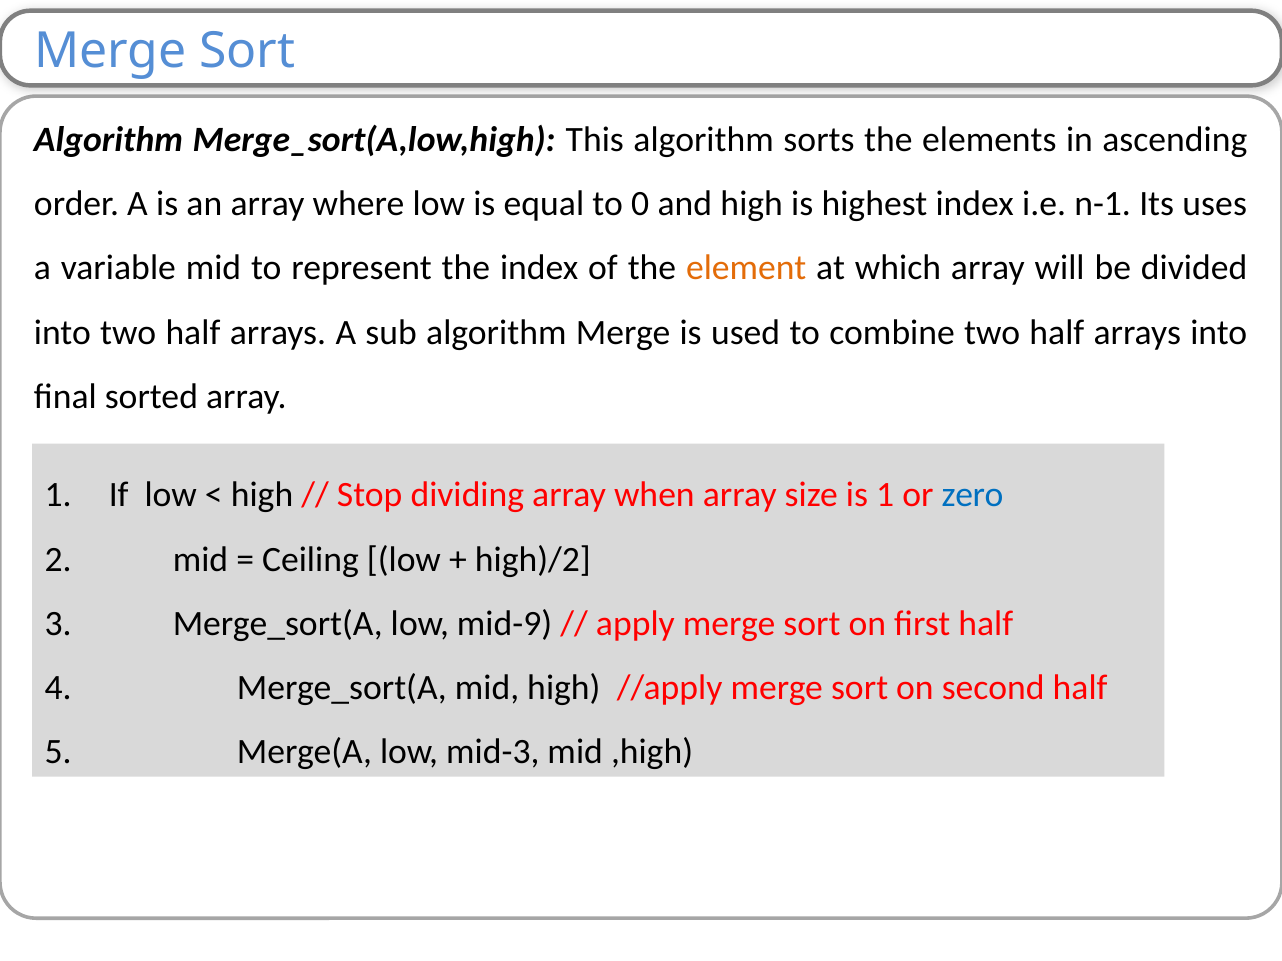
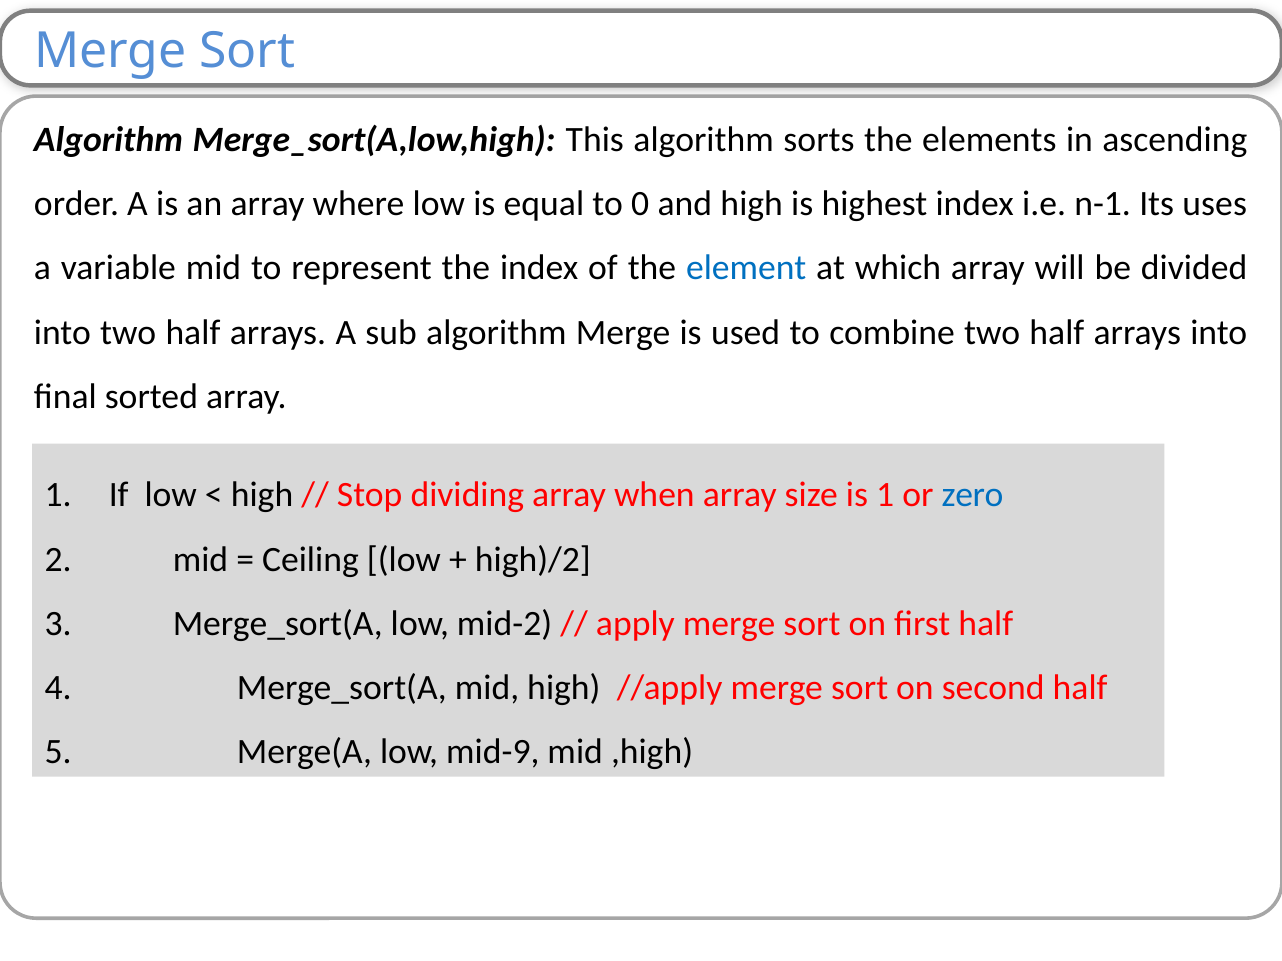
element colour: orange -> blue
mid-9: mid-9 -> mid-2
mid-3: mid-3 -> mid-9
